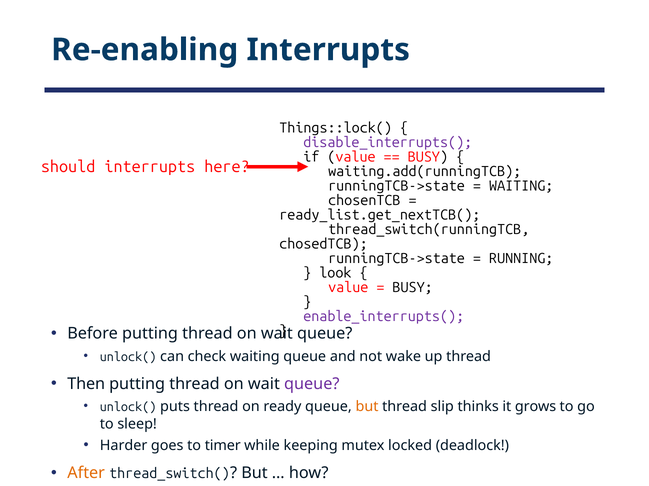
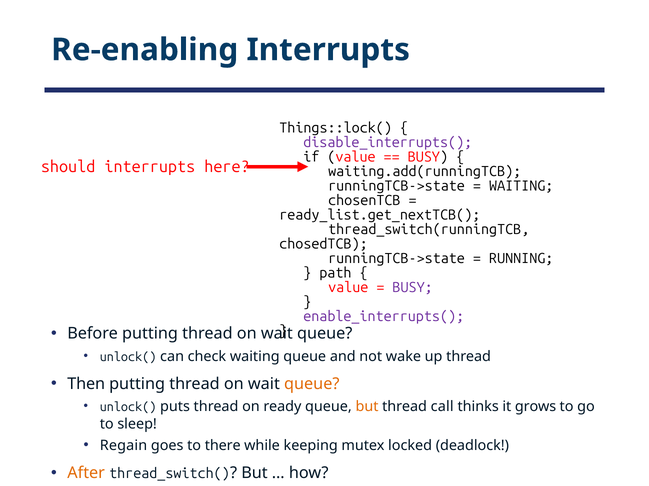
look: look -> path
BUSY at (413, 288) colour: black -> purple
queue at (312, 384) colour: purple -> orange
slip: slip -> call
Harder: Harder -> Regain
timer: timer -> there
